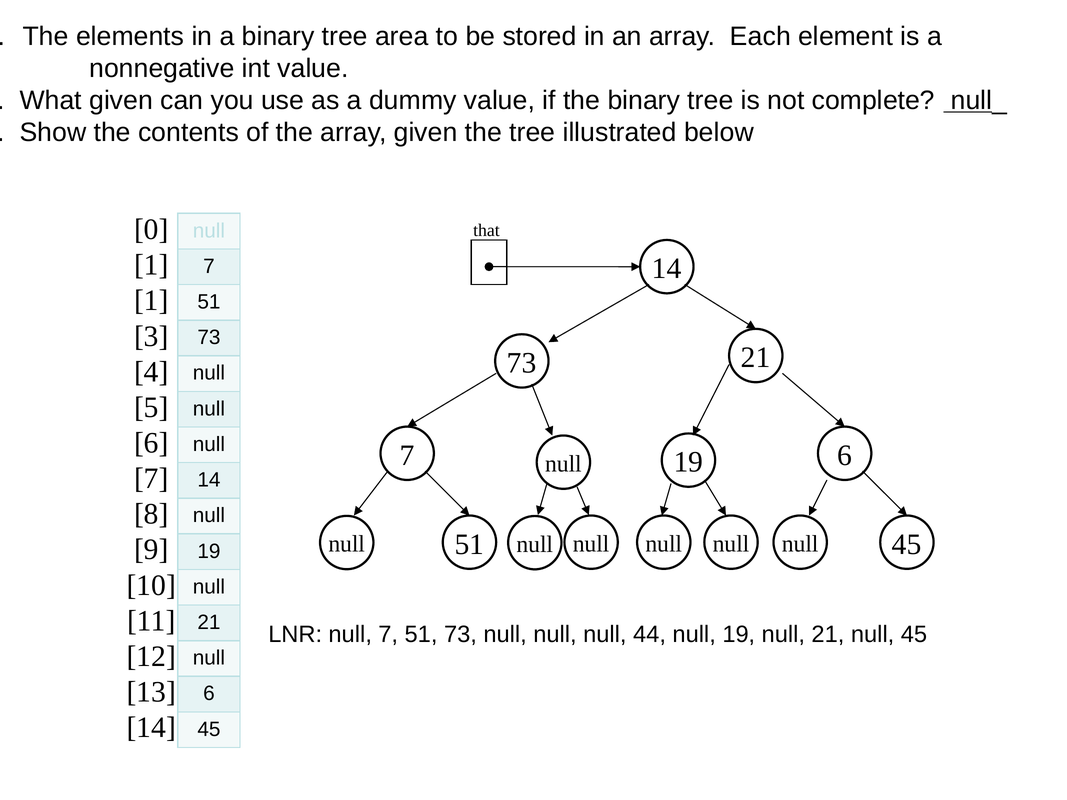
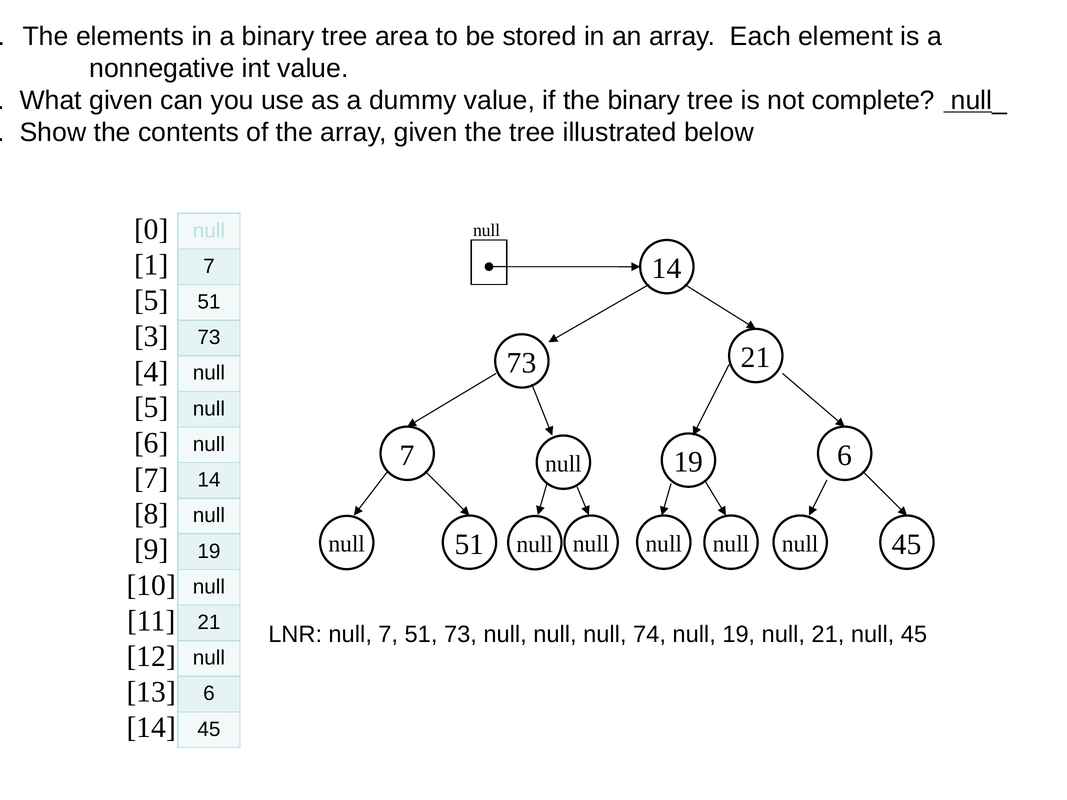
that at (486, 231): that -> null
1 at (151, 301): 1 -> 5
44: 44 -> 74
